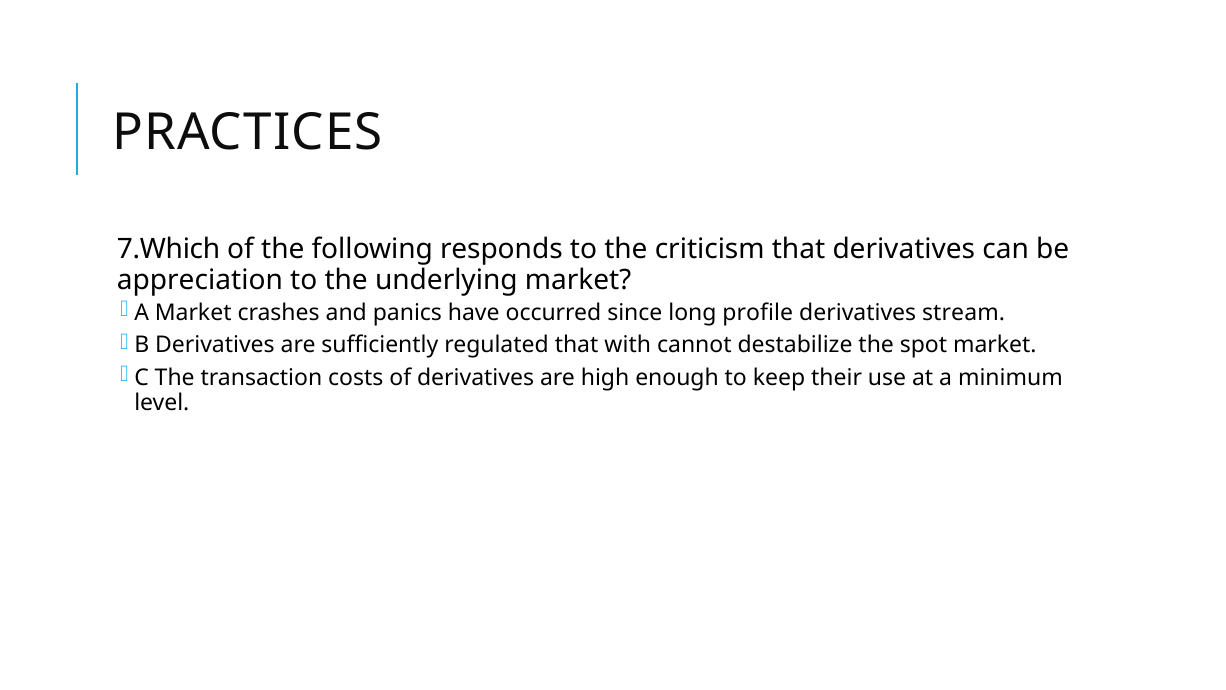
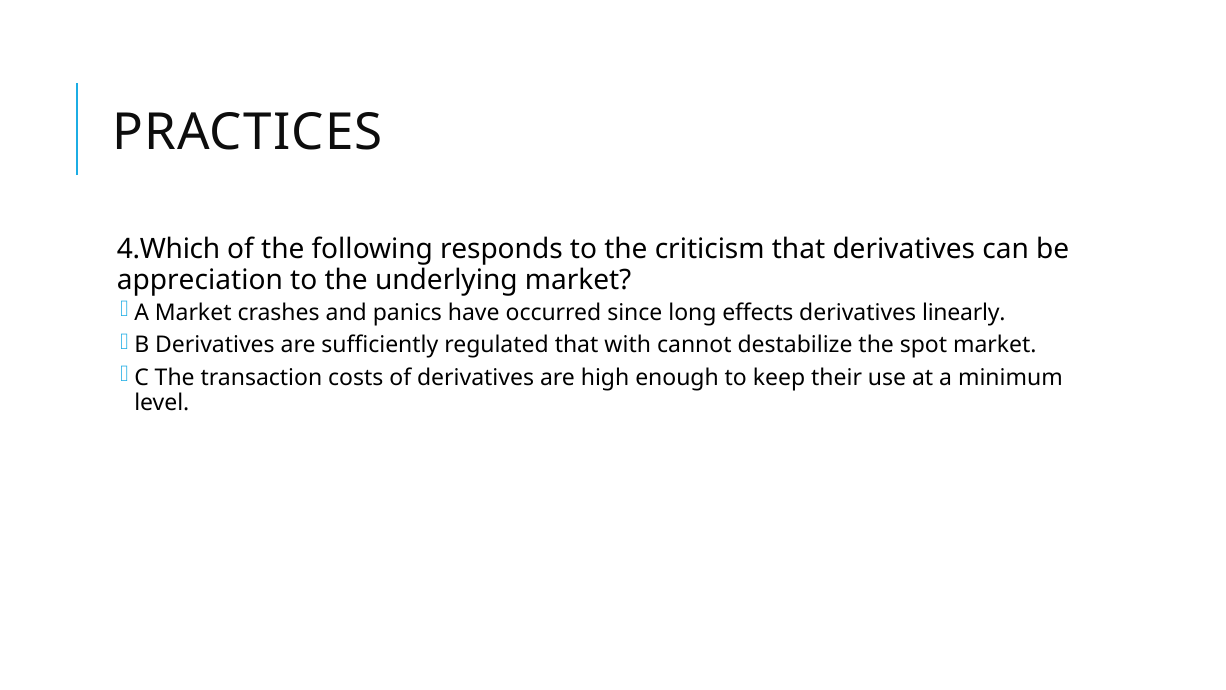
7.Which: 7.Which -> 4.Which
profile: profile -> effects
stream: stream -> linearly
